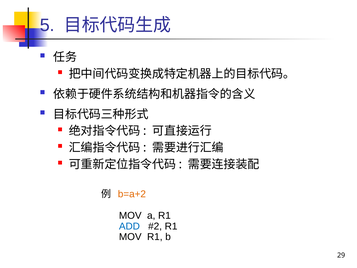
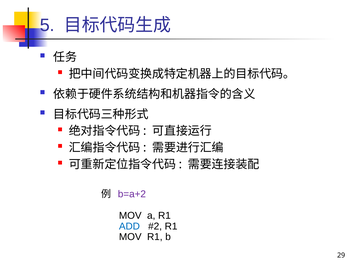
b=a+2 colour: orange -> purple
